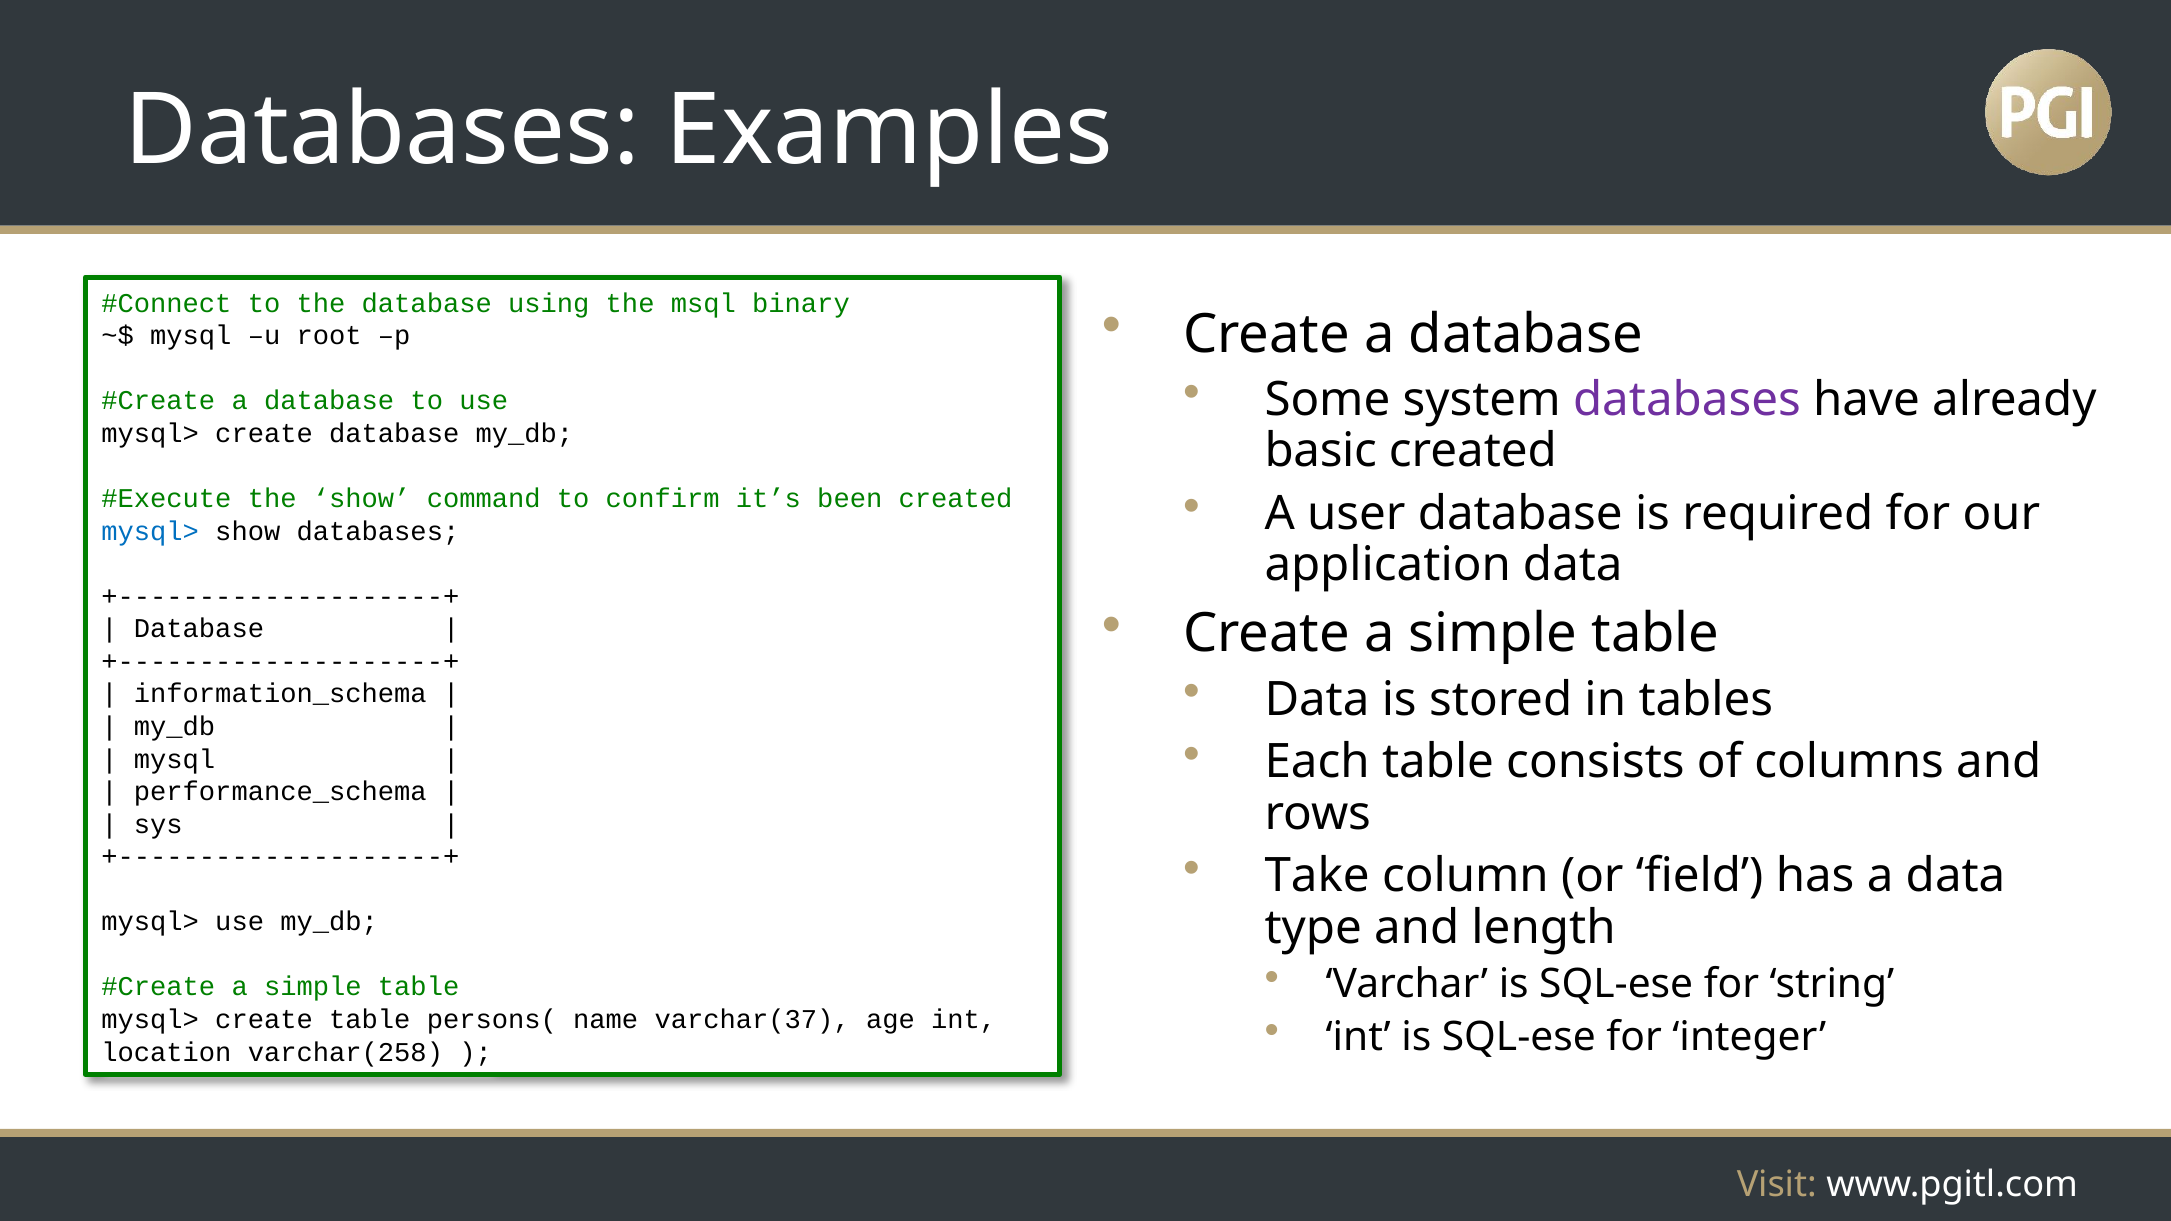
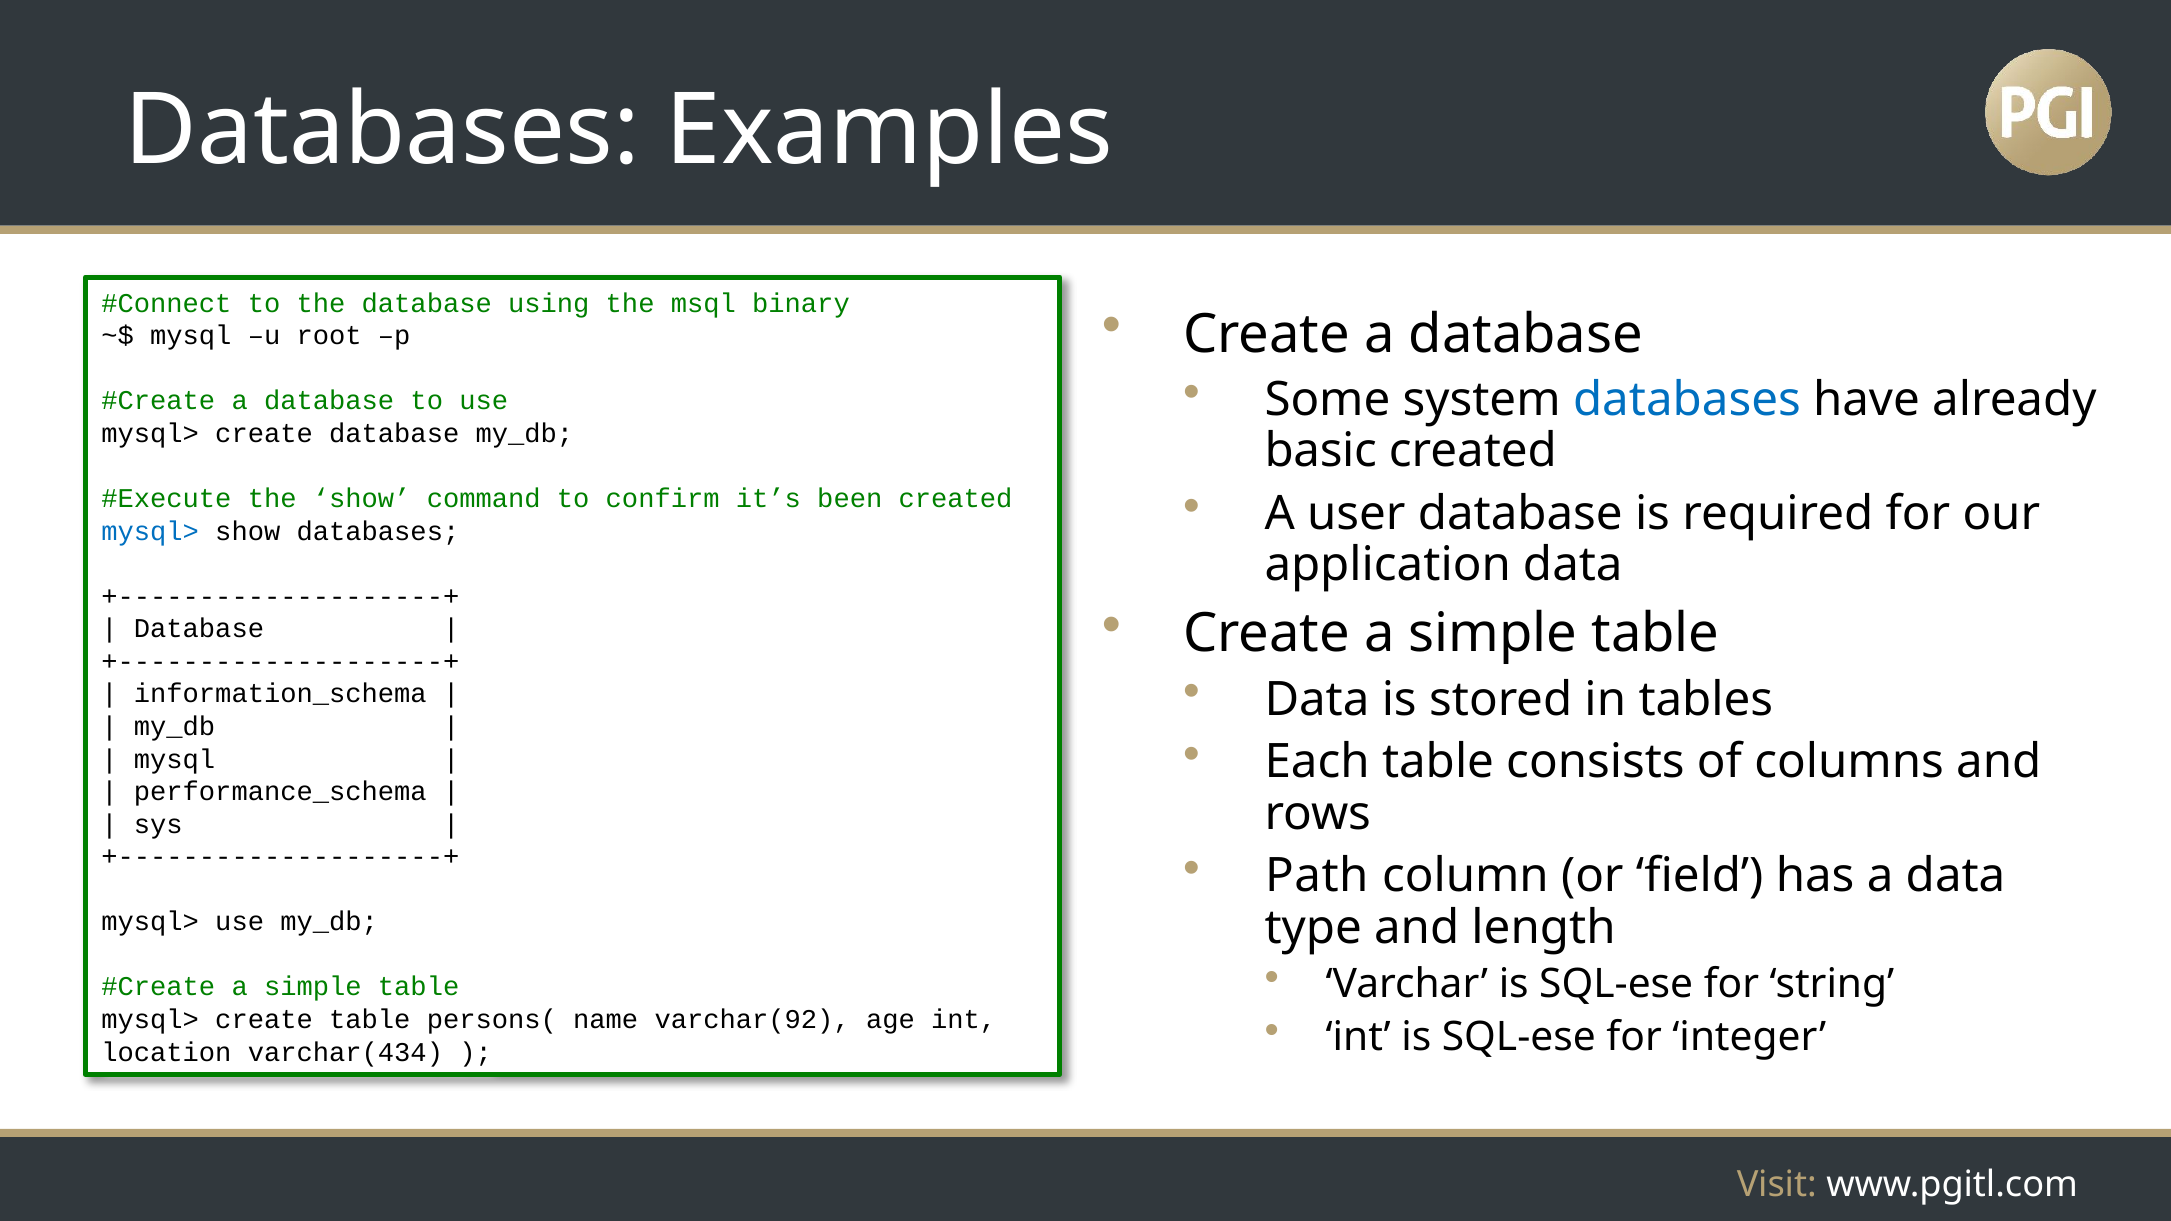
databases at (1687, 400) colour: purple -> blue
Take: Take -> Path
varchar(37: varchar(37 -> varchar(92
varchar(258: varchar(258 -> varchar(434
